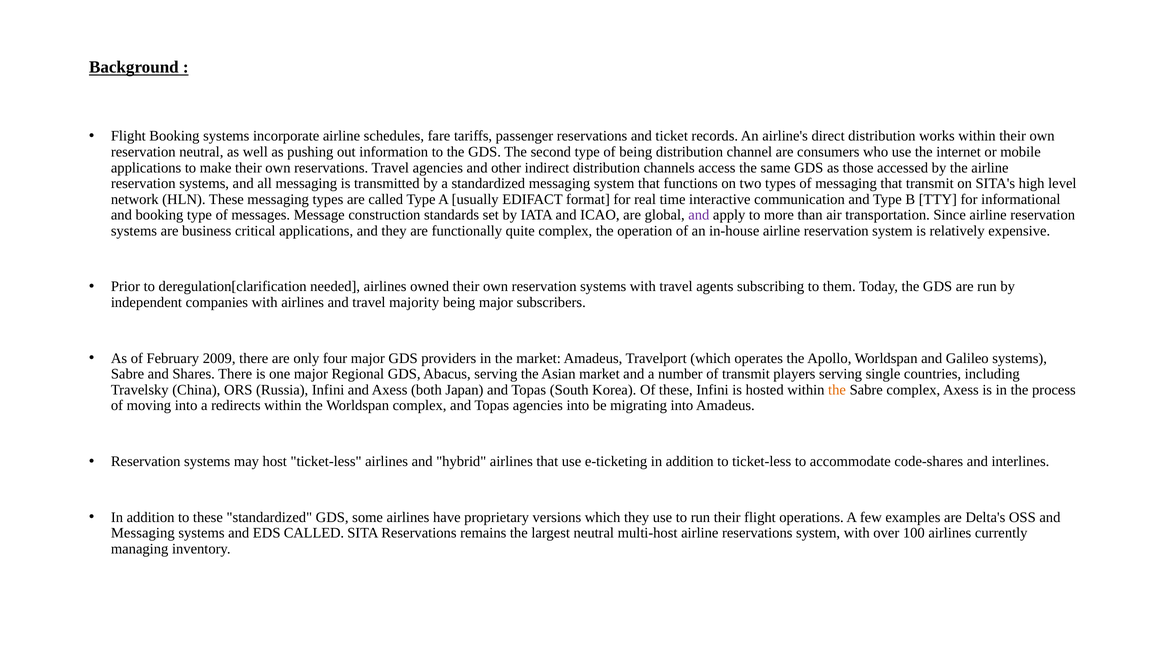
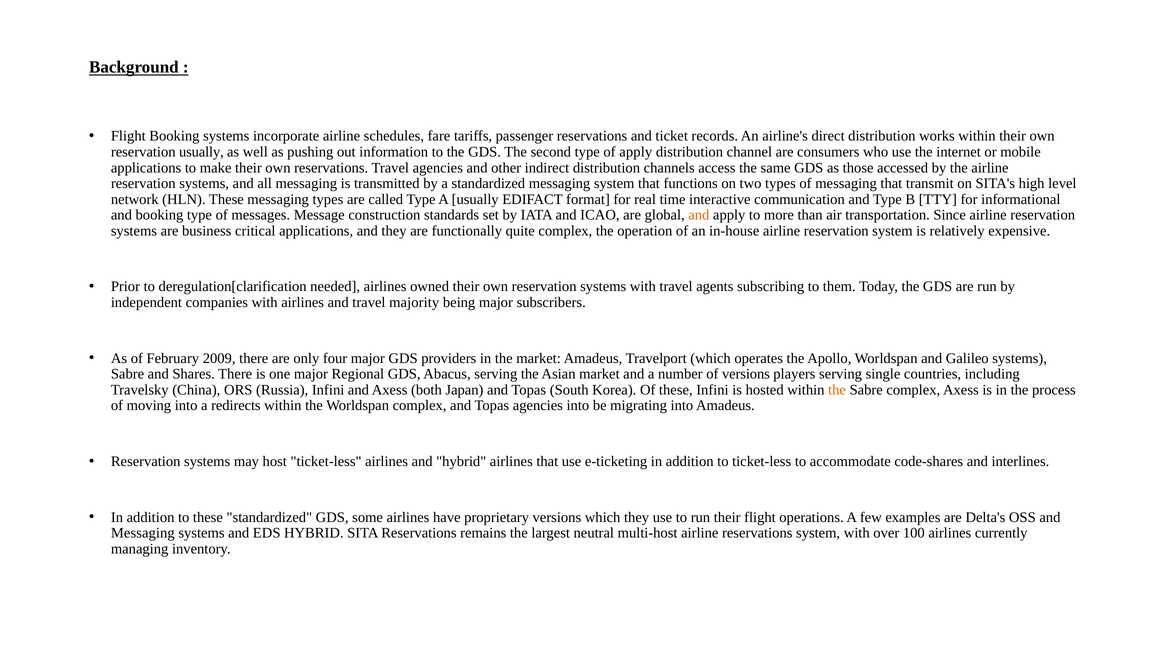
reservation neutral: neutral -> usually
of being: being -> apply
and at (699, 215) colour: purple -> orange
of transmit: transmit -> versions
EDS CALLED: CALLED -> HYBRID
